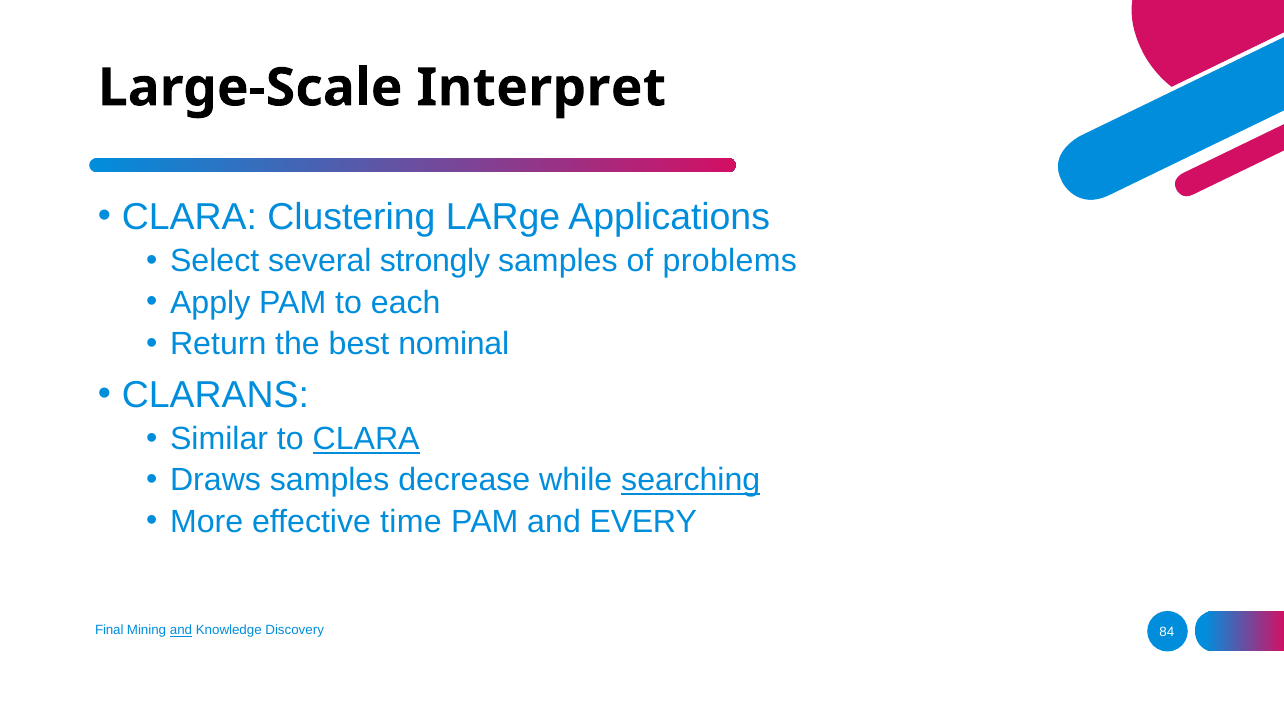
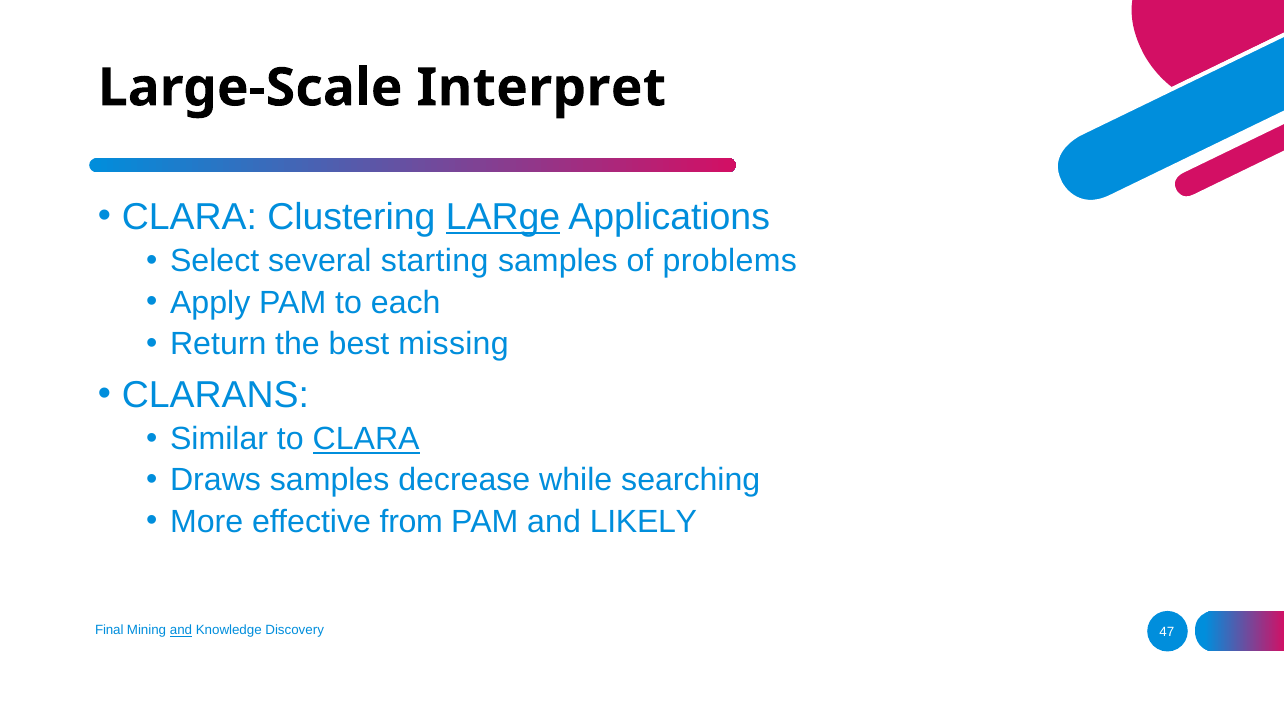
LARge underline: none -> present
strongly: strongly -> starting
nominal: nominal -> missing
searching underline: present -> none
time: time -> from
EVERY: EVERY -> LIKELY
84: 84 -> 47
